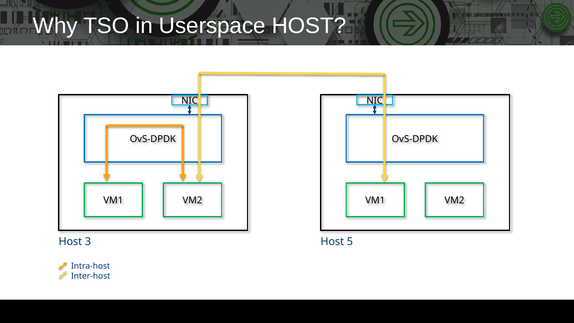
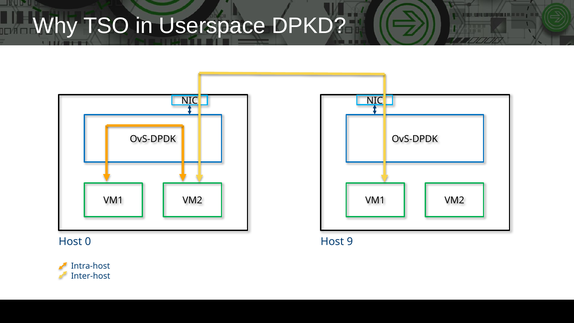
Userspace HOST: HOST -> DPKD
3: 3 -> 0
5: 5 -> 9
